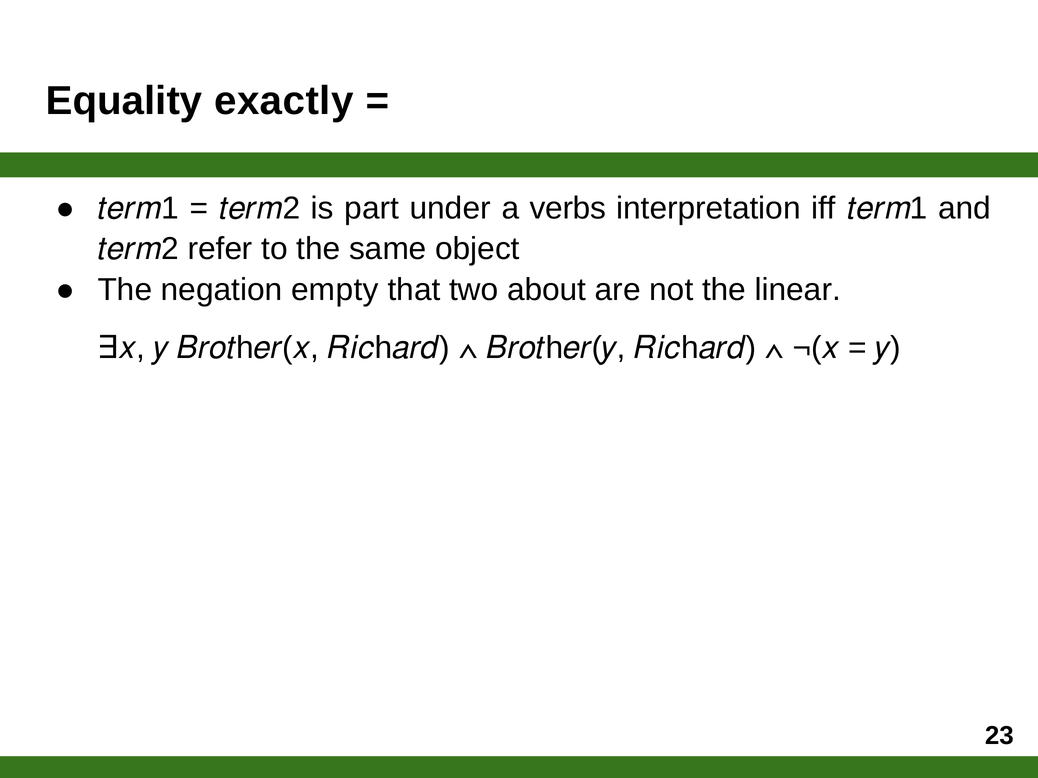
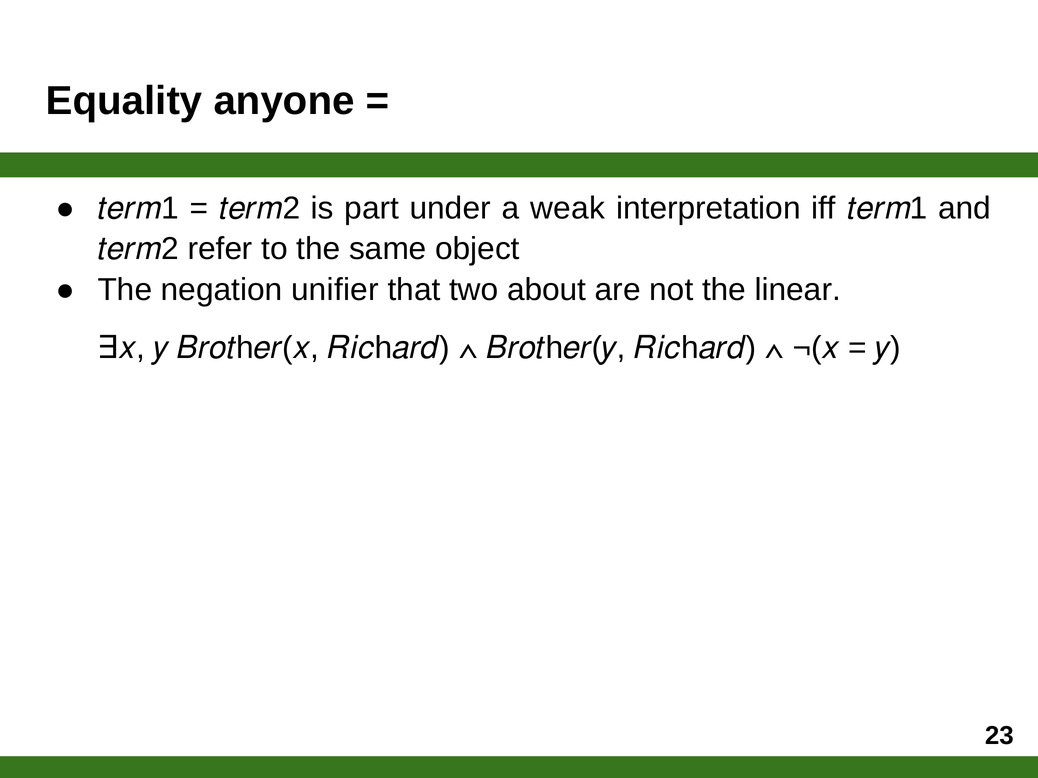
exactly: exactly -> anyone
verbs: verbs -> weak
empty: empty -> unifier
